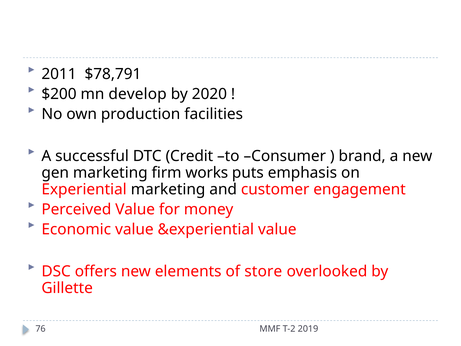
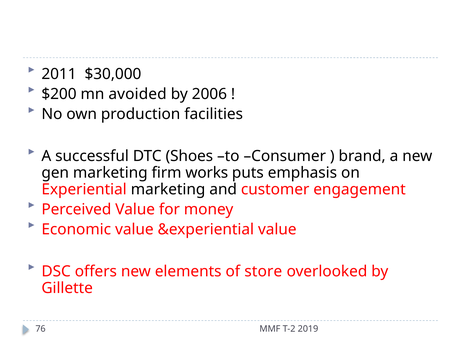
$78,791: $78,791 -> $30,000
develop: develop -> avoided
2020: 2020 -> 2006
Credit: Credit -> Shoes
